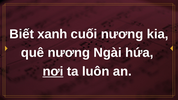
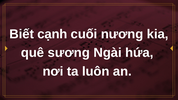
xanh: xanh -> cạnh
quê nương: nương -> sương
nơi underline: present -> none
